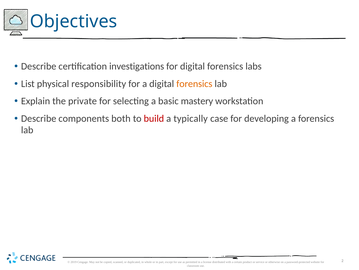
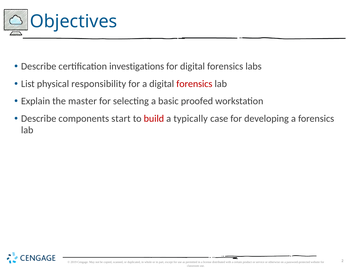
forensics at (194, 84) colour: orange -> red
private: private -> master
mastery: mastery -> proofed
both: both -> start
